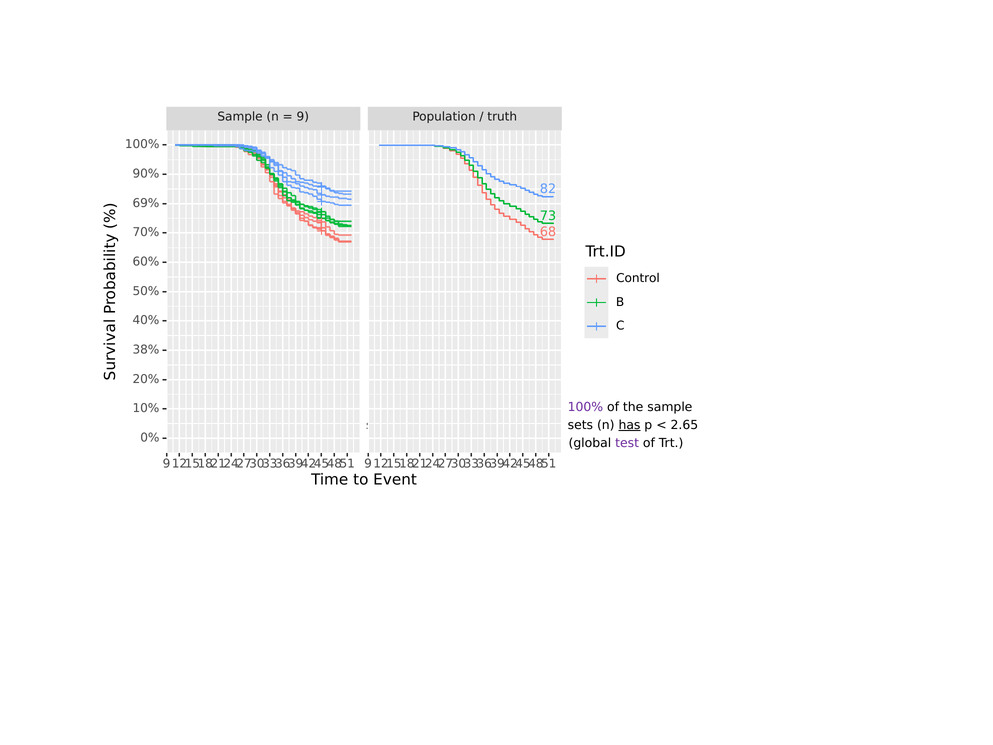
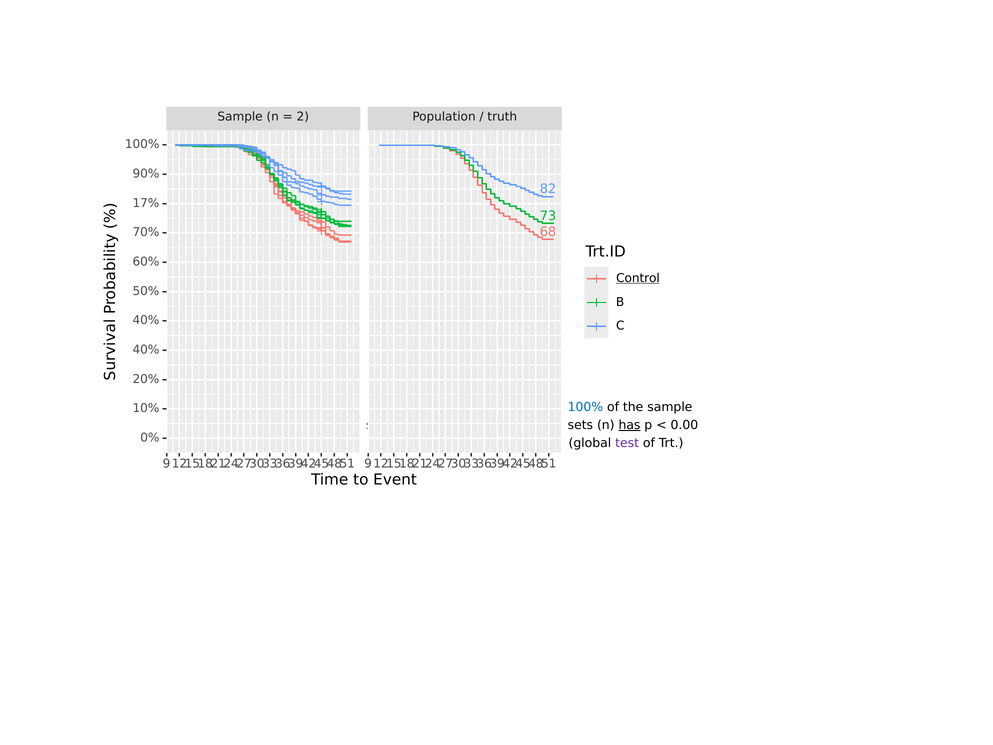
9: 9 -> 2
69%: 69% -> 17%
Control underline: none -> present
38% at (146, 350): 38% -> 40%
100% at (585, 407) colour: purple -> blue
2.65: 2.65 -> 0.00
